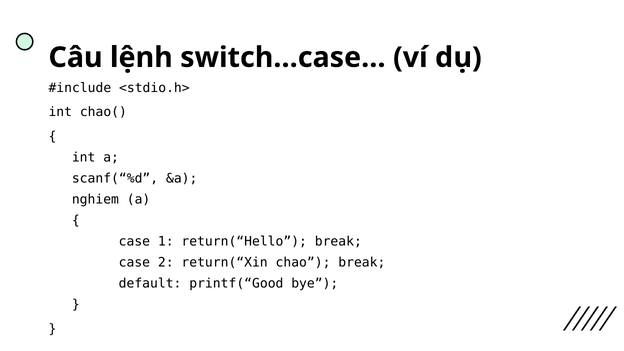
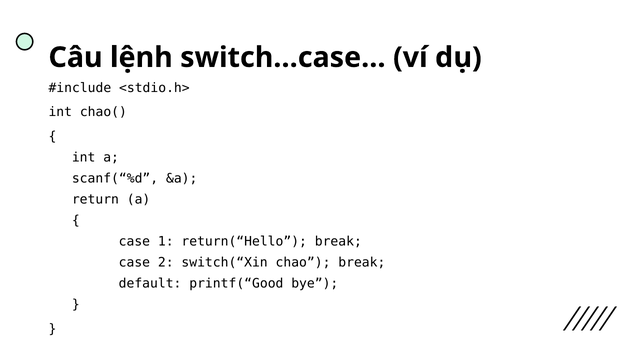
nghiem: nghiem -> return
return(“Xin: return(“Xin -> switch(“Xin
